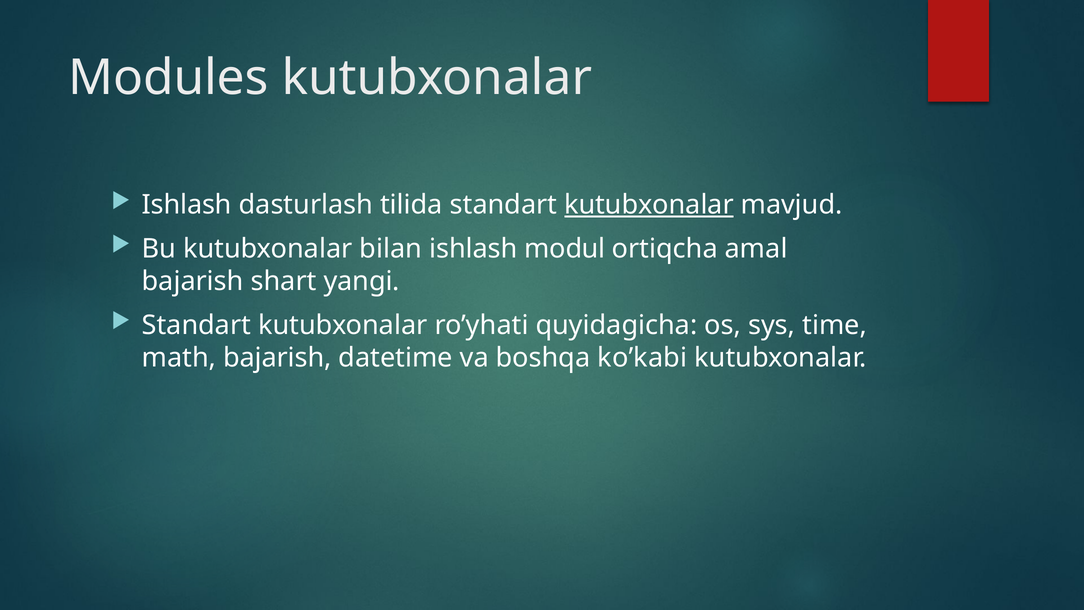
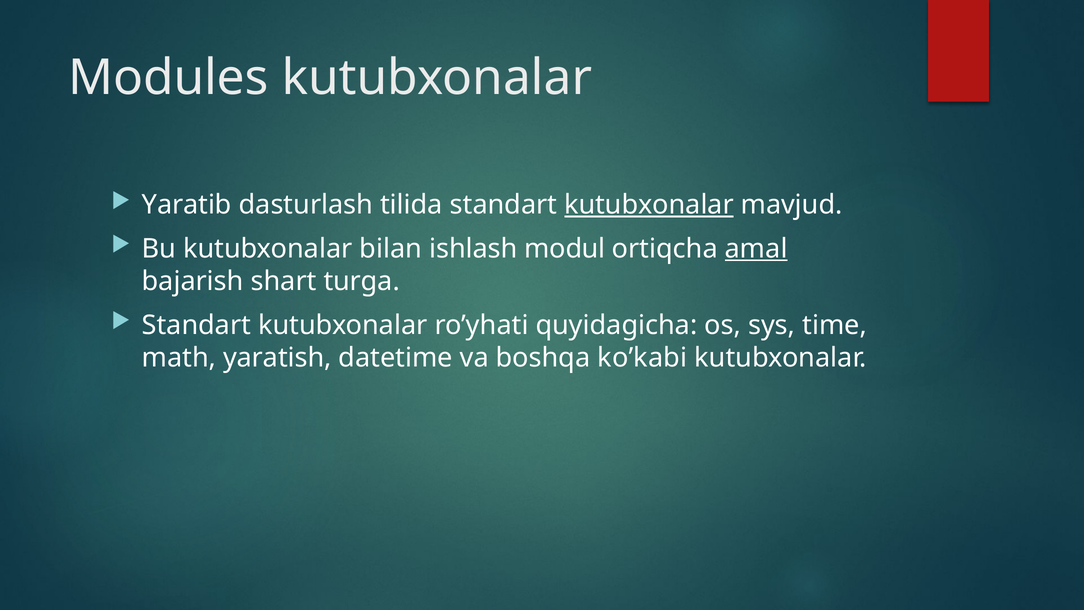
Ishlash at (187, 205): Ishlash -> Yaratib
amal underline: none -> present
yangi: yangi -> turga
math bajarish: bajarish -> yaratish
